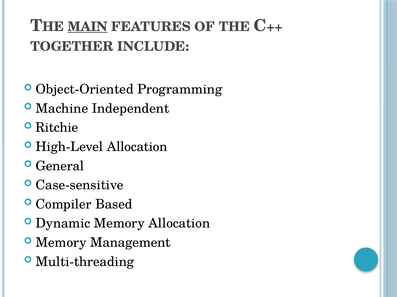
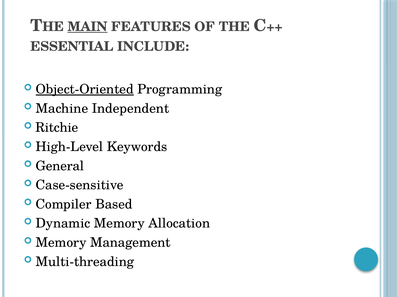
TOGETHER: TOGETHER -> ESSENTIAL
Object-Oriented underline: none -> present
High-Level Allocation: Allocation -> Keywords
